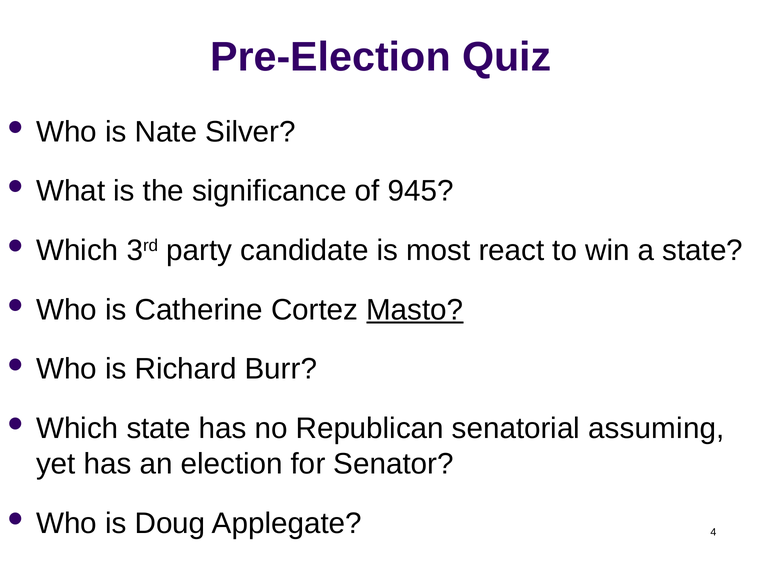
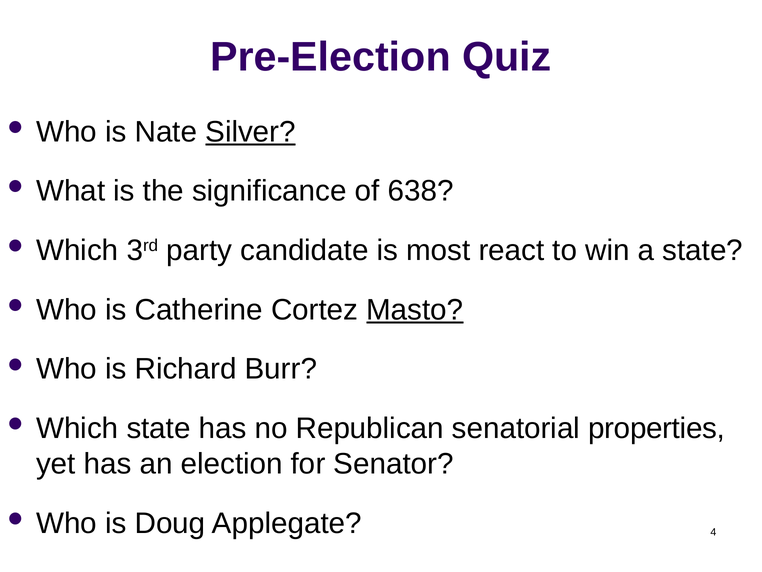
Silver underline: none -> present
945: 945 -> 638
assuming: assuming -> properties
